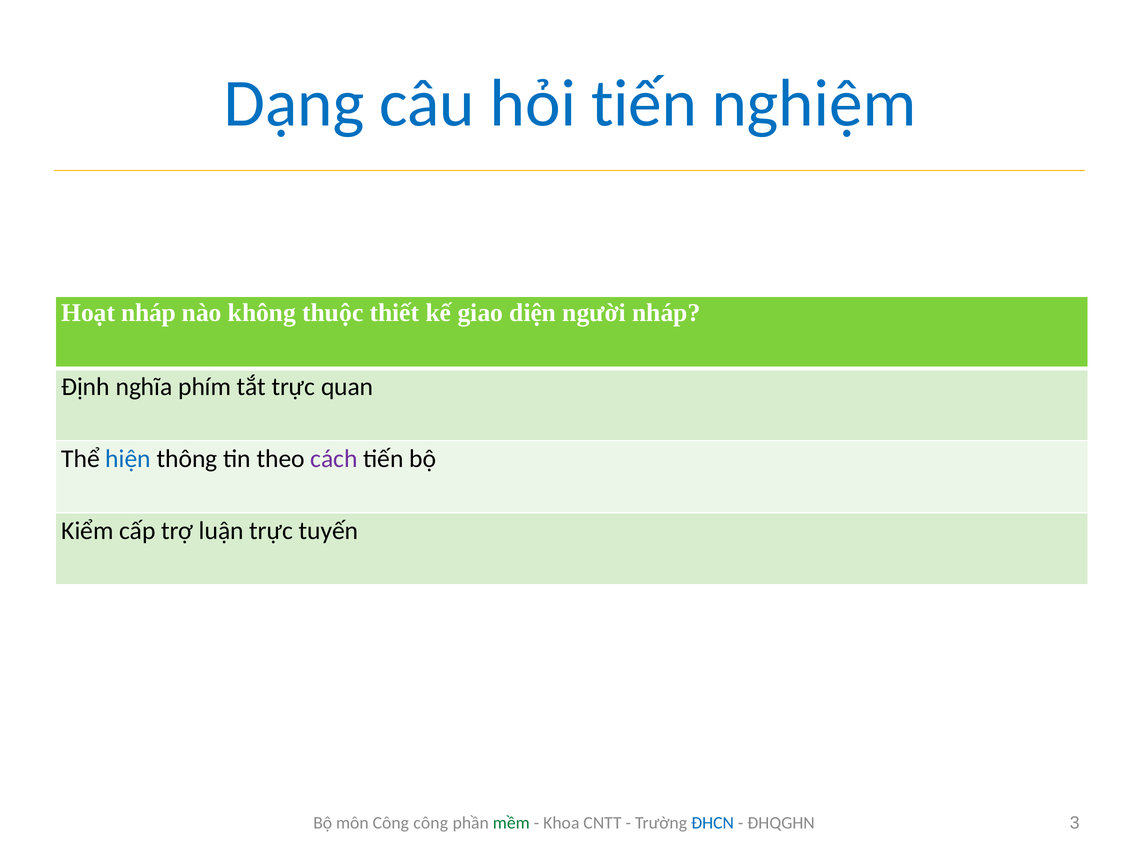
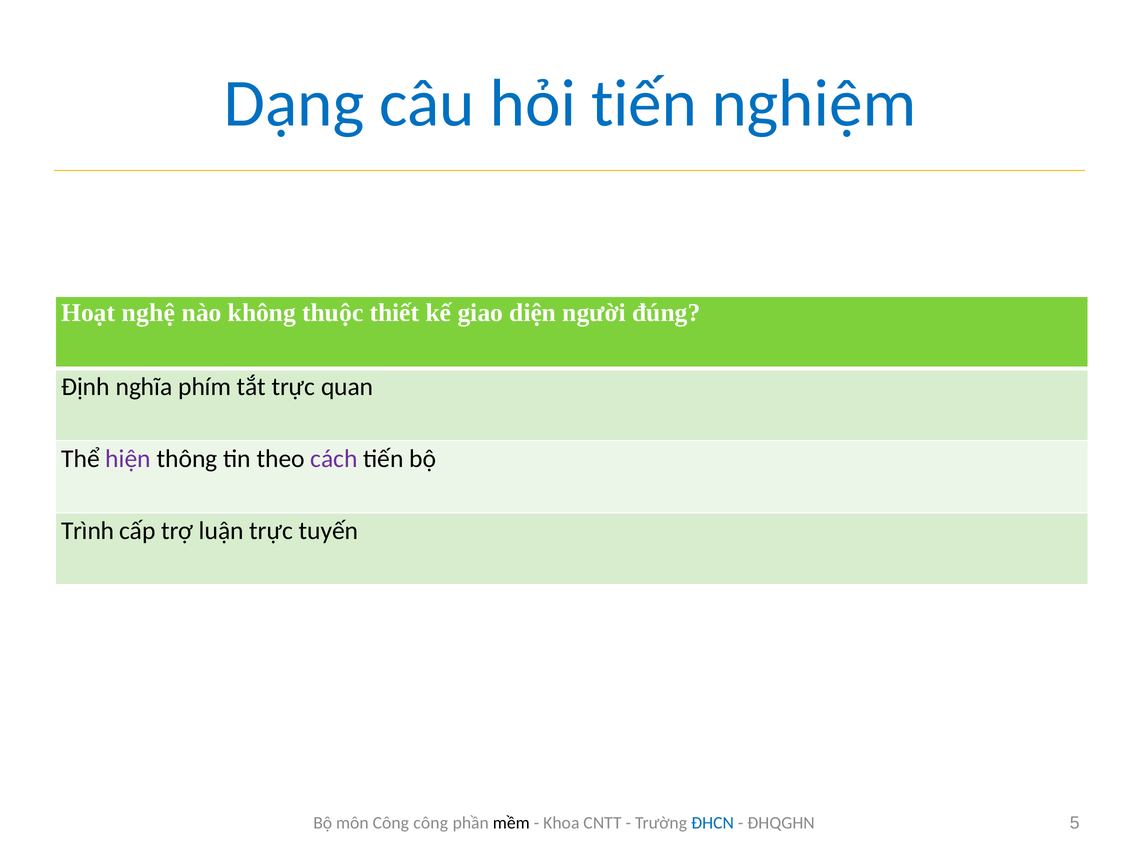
Hoạt nháp: nháp -> nghệ
người nháp: nháp -> đúng
hiện colour: blue -> purple
Kiểm: Kiểm -> Trình
mềm colour: green -> black
3: 3 -> 5
